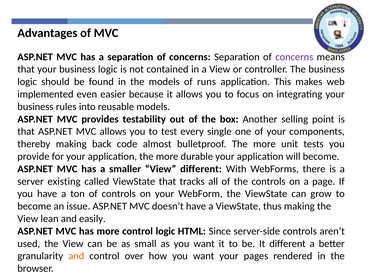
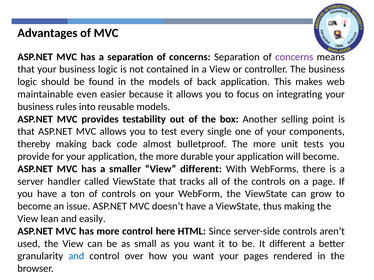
of runs: runs -> back
implemented: implemented -> maintainable
existing: existing -> handler
control logic: logic -> here
and at (76, 256) colour: orange -> blue
